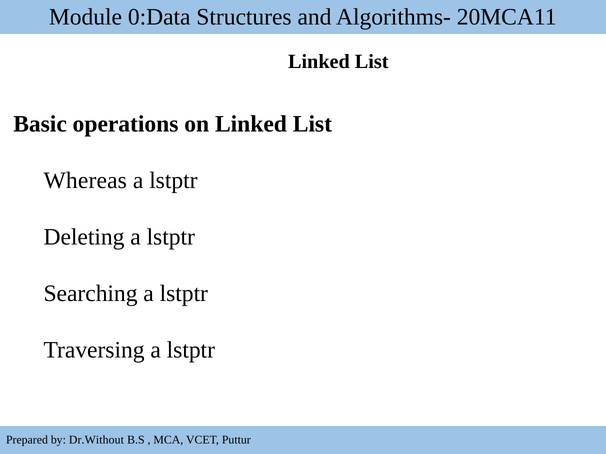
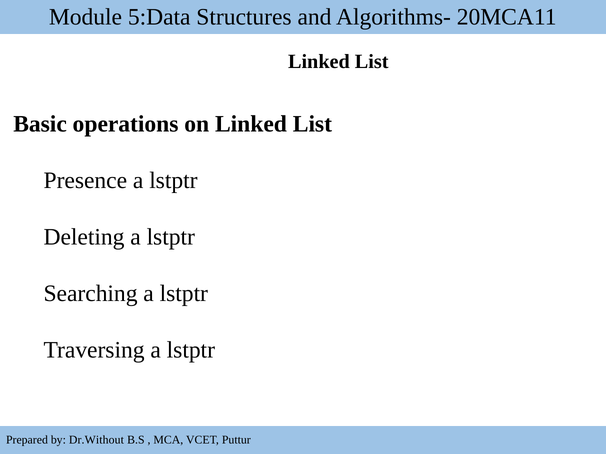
0:Data: 0:Data -> 5:Data
Whereas: Whereas -> Presence
